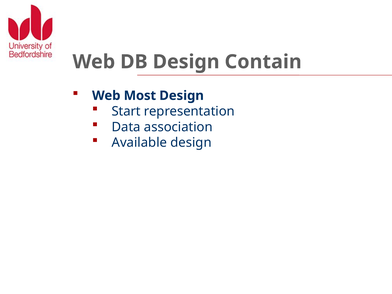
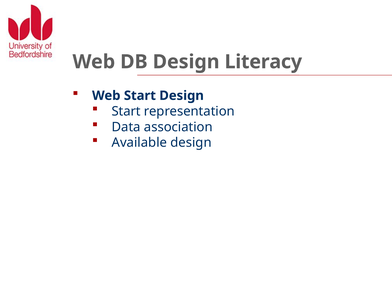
Contain: Contain -> Literacy
Web Most: Most -> Start
